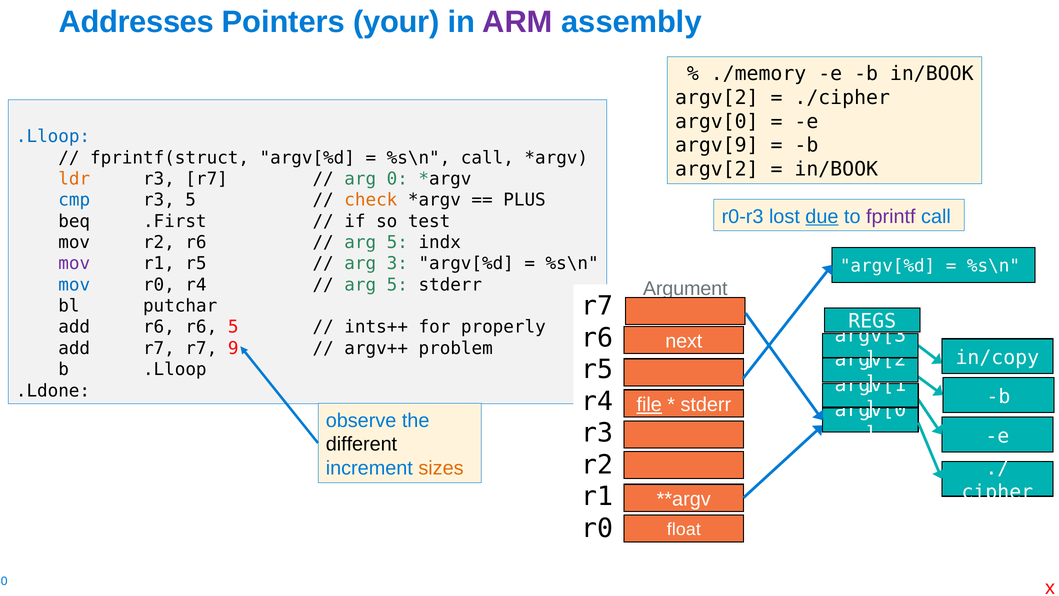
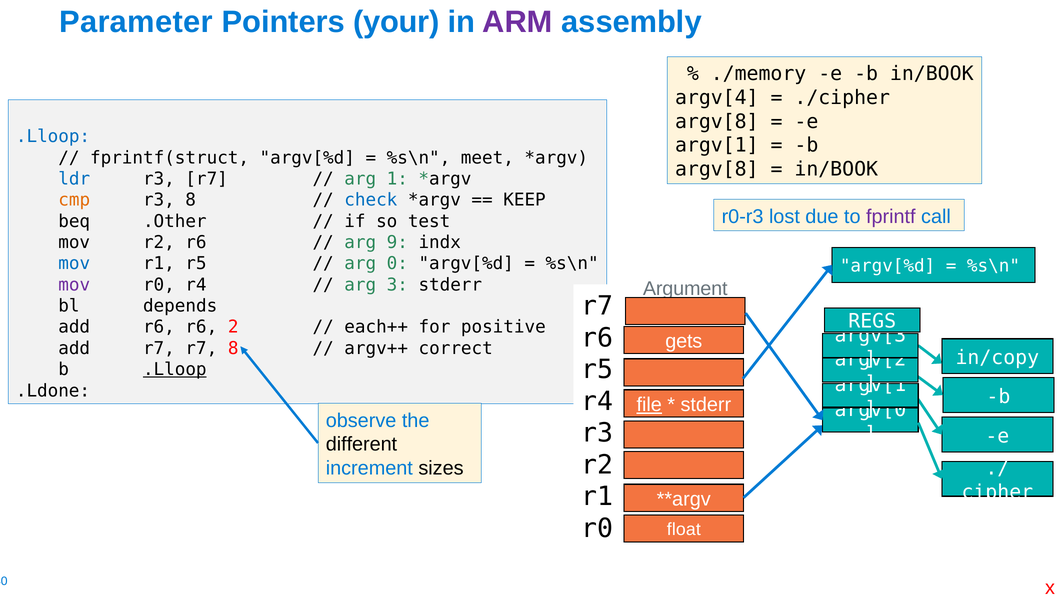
Addresses: Addresses -> Parameter
argv[2 at (717, 98): argv[2 -> argv[4
argv[0 at (717, 121): argv[0 -> argv[8
argv[9 at (717, 145): argv[9 -> argv[1
%s\n call: call -> meet
argv[2 at (717, 169): argv[2 -> argv[8
ldr colour: orange -> blue
0: 0 -> 1
cmp colour: blue -> orange
r3 5: 5 -> 8
check colour: orange -> blue
PLUS: PLUS -> KEEP
due underline: present -> none
.First: .First -> .Other
5 at (397, 242): 5 -> 9
mov at (74, 263) colour: purple -> blue
3: 3 -> 0
mov at (74, 285) colour: blue -> purple
5 at (397, 285): 5 -> 3
putchar: putchar -> depends
r6 5: 5 -> 2
ints++: ints++ -> each++
properly: properly -> positive
next: next -> gets
r7 9: 9 -> 8
problem: problem -> correct
.Lloop at (175, 369) underline: none -> present
sizes colour: orange -> black
